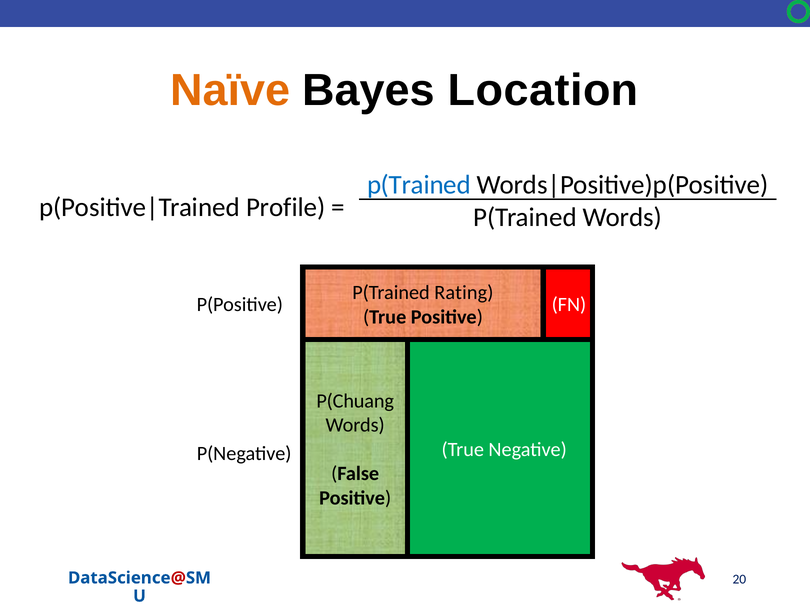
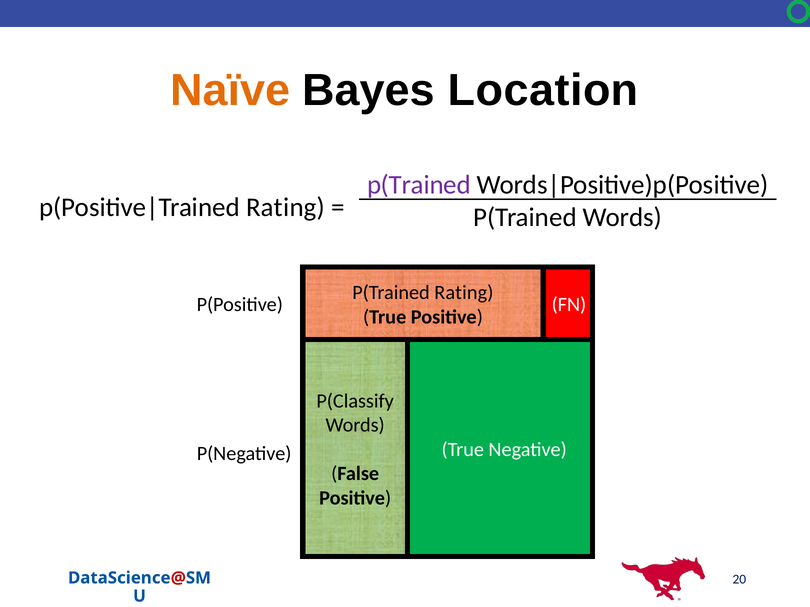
p(Trained at (419, 185) colour: blue -> purple
Profile at (286, 207): Profile -> Rating
P(Chuang: P(Chuang -> P(Classify
